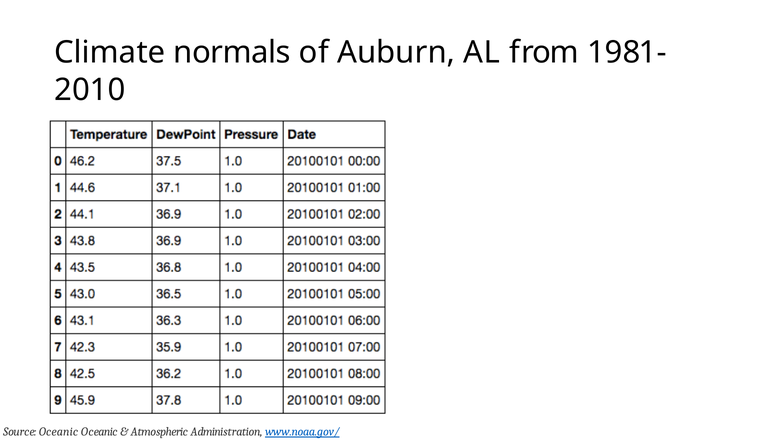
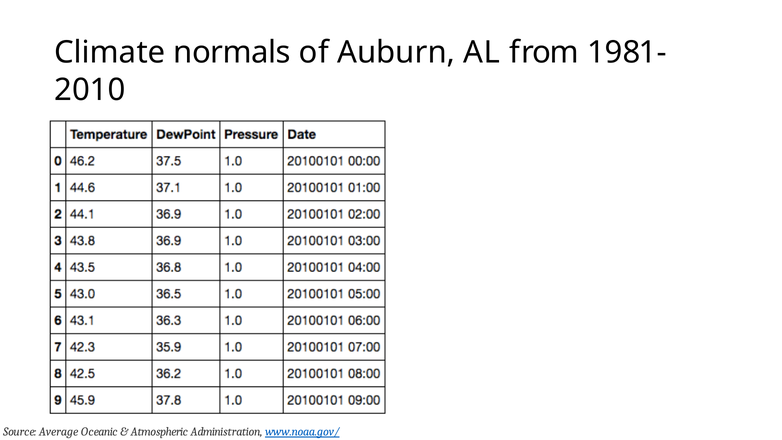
Source Oceanic: Oceanic -> Average
